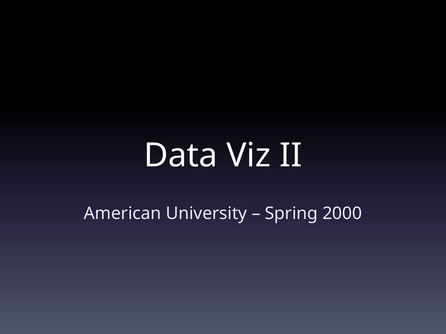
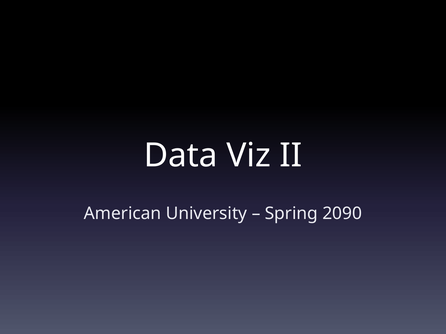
2000: 2000 -> 2090
